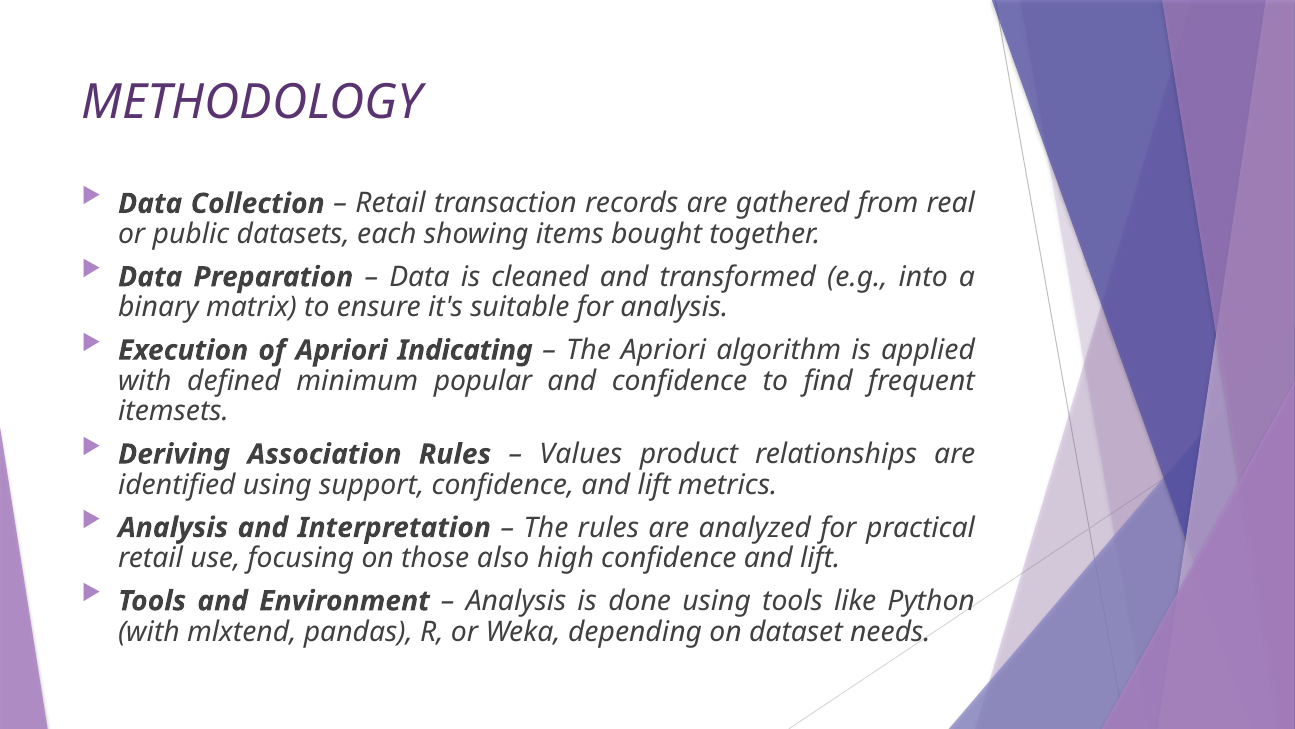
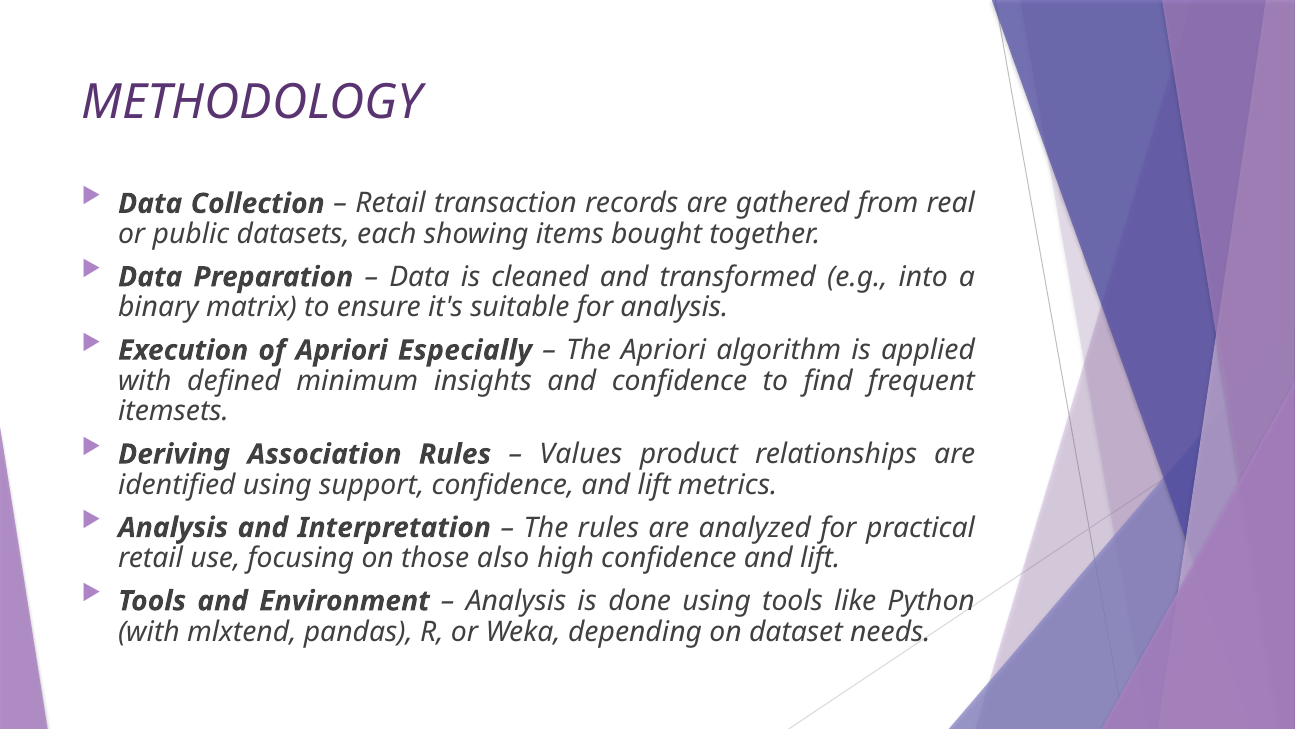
Indicating: Indicating -> Especially
popular: popular -> insights
